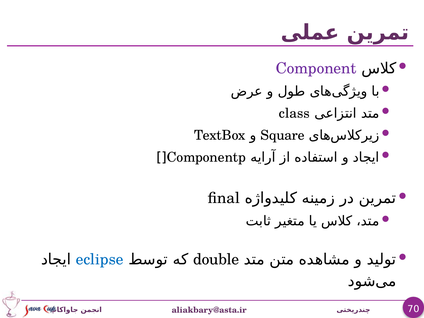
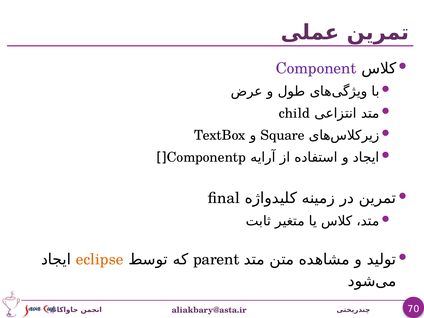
class: class -> child
eclipse colour: blue -> orange
double: double -> parent
